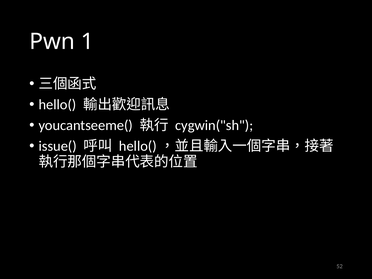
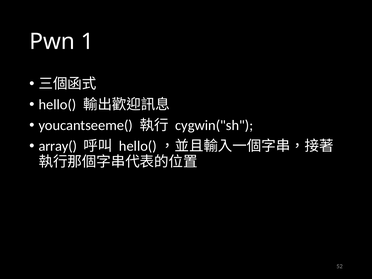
issue(: issue( -> array(
